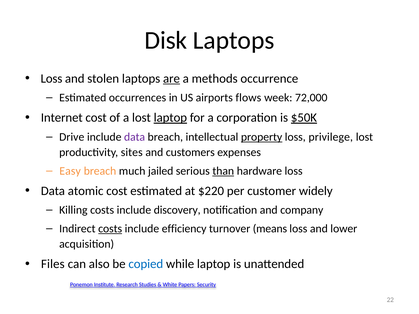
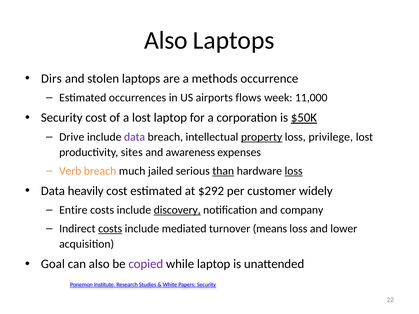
Disk at (166, 41): Disk -> Also
Loss at (51, 79): Loss -> Dirs
are underline: present -> none
72,000: 72,000 -> 11,000
Internet at (62, 118): Internet -> Security
laptop at (170, 118) underline: present -> none
customers: customers -> awareness
Easy: Easy -> Verb
loss at (294, 171) underline: none -> present
atomic: atomic -> heavily
$220: $220 -> $292
Killing: Killing -> Entire
discovery underline: none -> present
efficiency: efficiency -> mediated
Files: Files -> Goal
copied colour: blue -> purple
